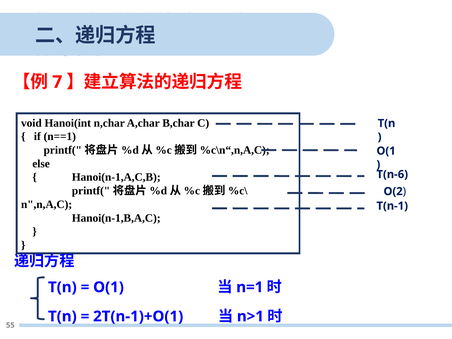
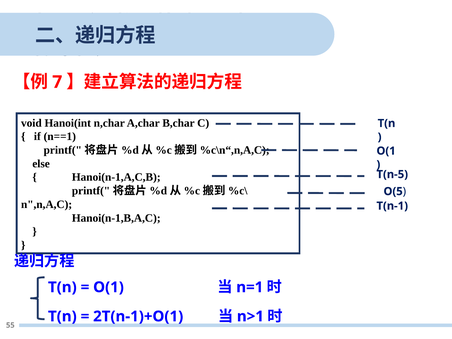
T(n-6: T(n-6 -> T(n-5
O(2: O(2 -> O(5
